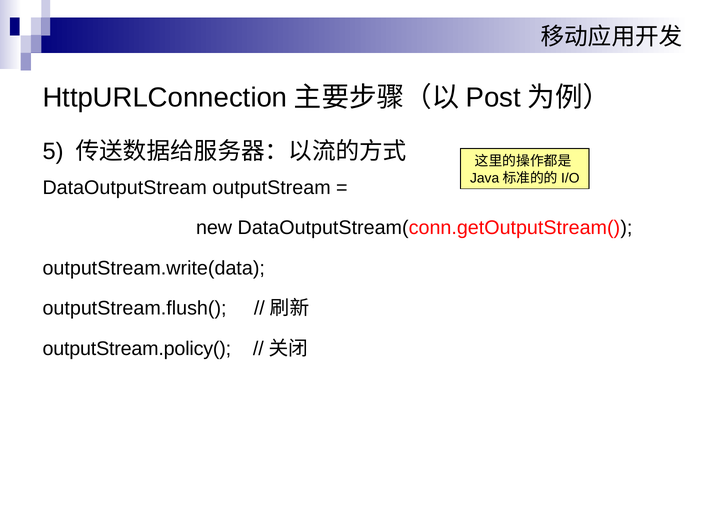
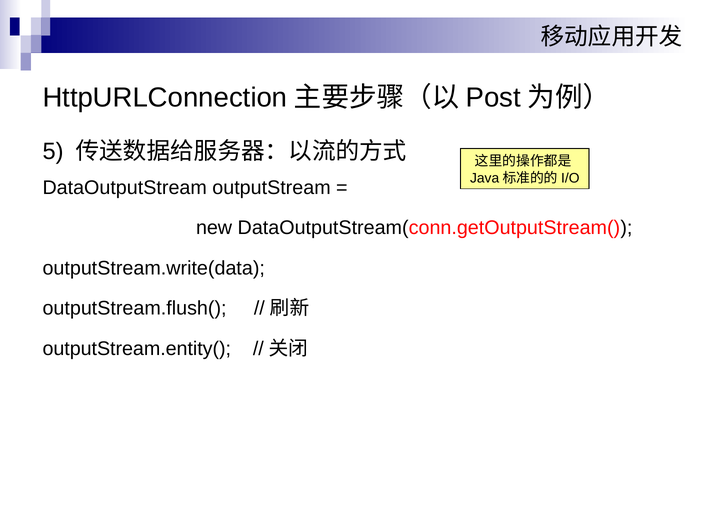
outputStream.policy(: outputStream.policy( -> outputStream.entity(
